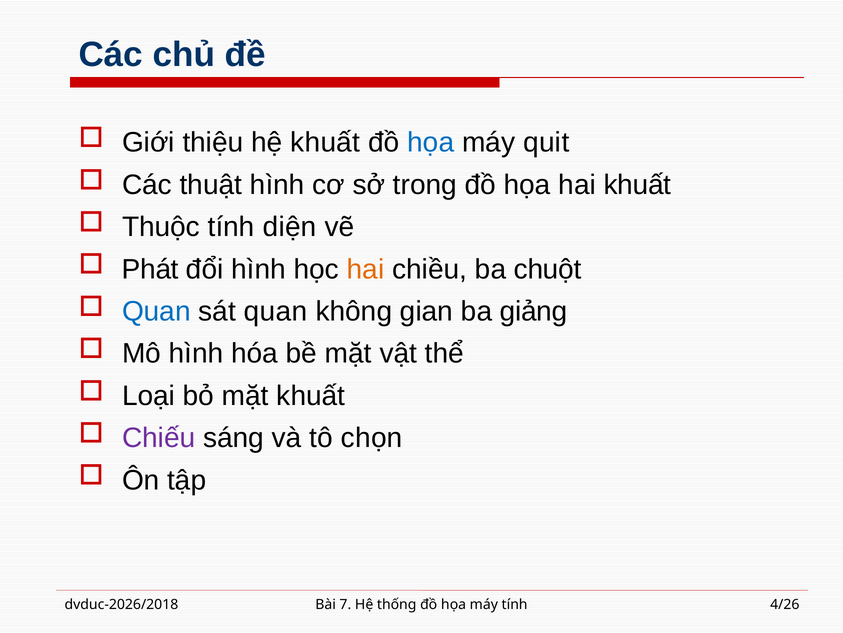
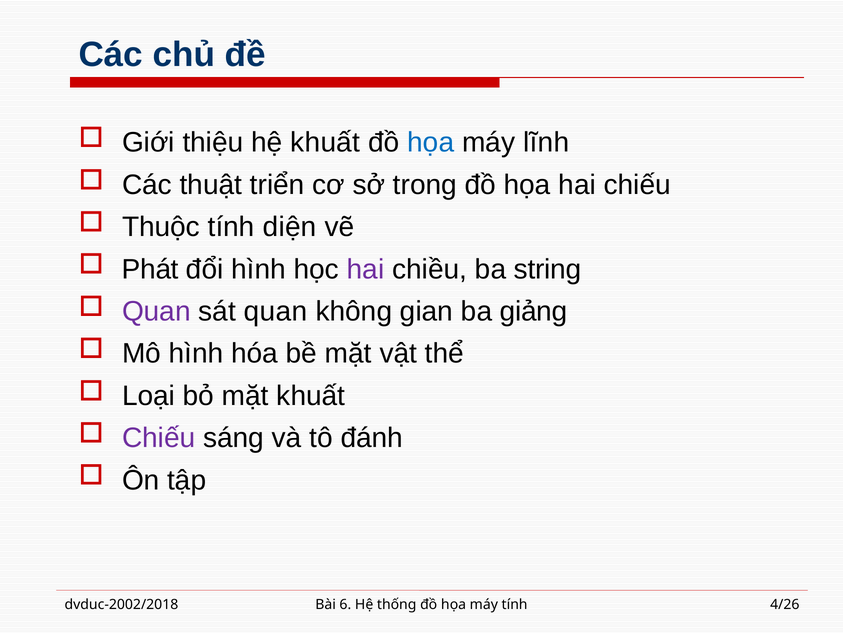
quit: quit -> lĩnh
thuật hình: hình -> triển
hai khuất: khuất -> chiếu
hai at (366, 269) colour: orange -> purple
chuột: chuột -> string
Quan at (156, 311) colour: blue -> purple
chọn: chọn -> đánh
dvduc-2026/2018: dvduc-2026/2018 -> dvduc-2002/2018
7: 7 -> 6
